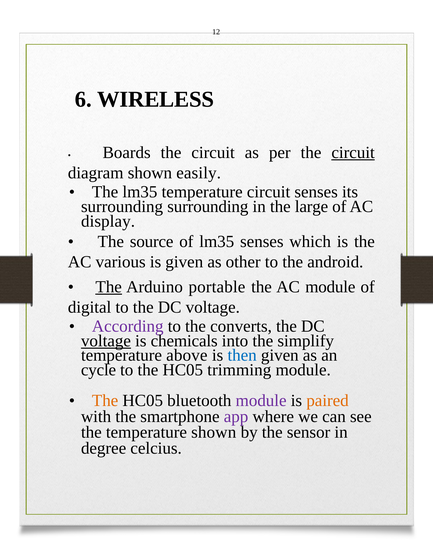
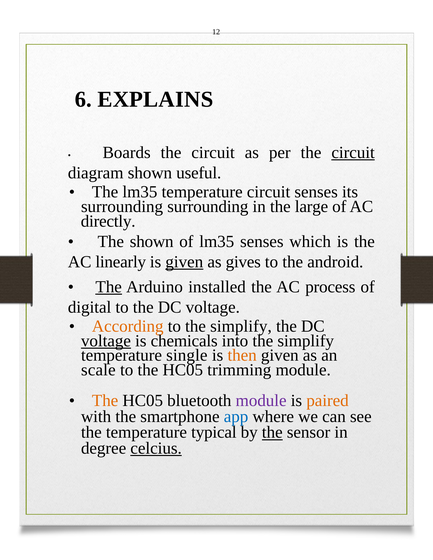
WIRELESS: WIRELESS -> EXPLAINS
easily: easily -> useful
display: display -> directly
The source: source -> shown
various: various -> linearly
given at (184, 262) underline: none -> present
other: other -> gives
portable: portable -> installed
AC module: module -> process
According colour: purple -> orange
to the converts: converts -> simplify
above: above -> single
then colour: blue -> orange
cycle: cycle -> scale
app colour: purple -> blue
temperature shown: shown -> typical
the at (272, 433) underline: none -> present
celcius underline: none -> present
